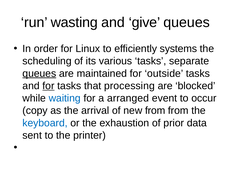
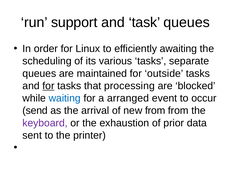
wasting: wasting -> support
give: give -> task
systems: systems -> awaiting
queues at (39, 73) underline: present -> none
copy: copy -> send
keyboard colour: blue -> purple
